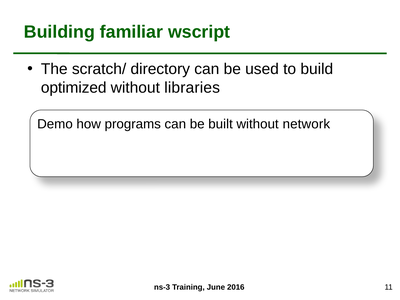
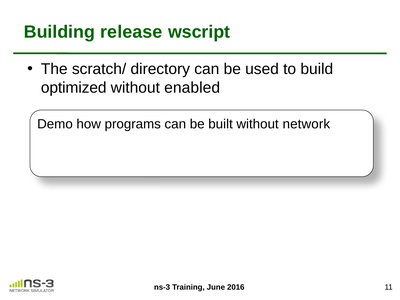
familiar: familiar -> release
libraries: libraries -> enabled
